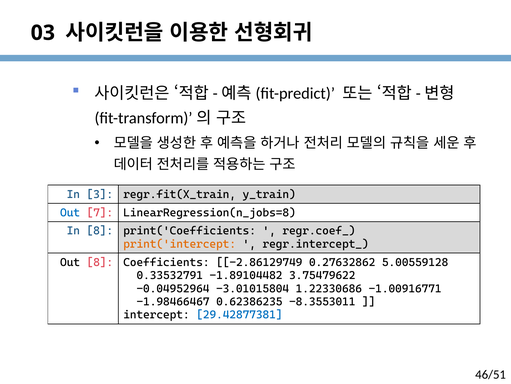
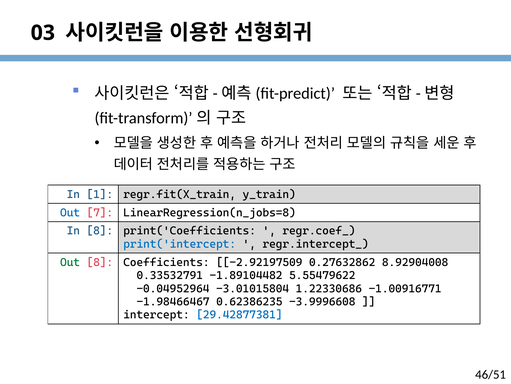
3: 3 -> 1
print('intercept colour: orange -> blue
Out at (70, 262) colour: black -> green
-2.86129749: -2.86129749 -> -2.92197509
5.00559128: 5.00559128 -> 8.92904008
3.75479622: 3.75479622 -> 5.55479622
-8.3553011: -8.3553011 -> -3.9996608
